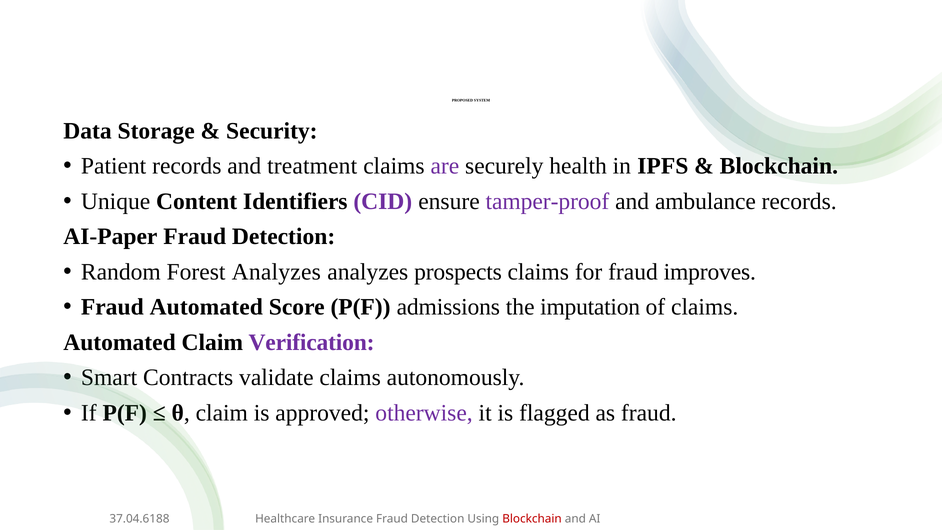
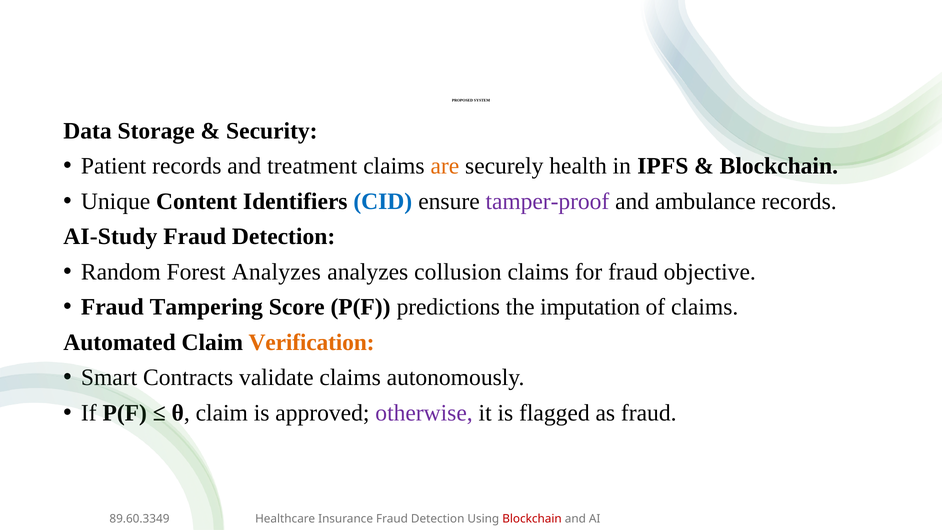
are colour: purple -> orange
CID colour: purple -> blue
AI-Paper: AI-Paper -> AI-Study
prospects: prospects -> collusion
improves: improves -> objective
Fraud Automated: Automated -> Tampering
admissions: admissions -> predictions
Verification colour: purple -> orange
37.04.6188: 37.04.6188 -> 89.60.3349
